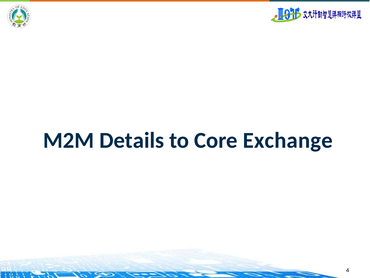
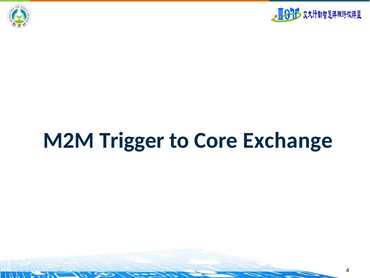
Details: Details -> Trigger
